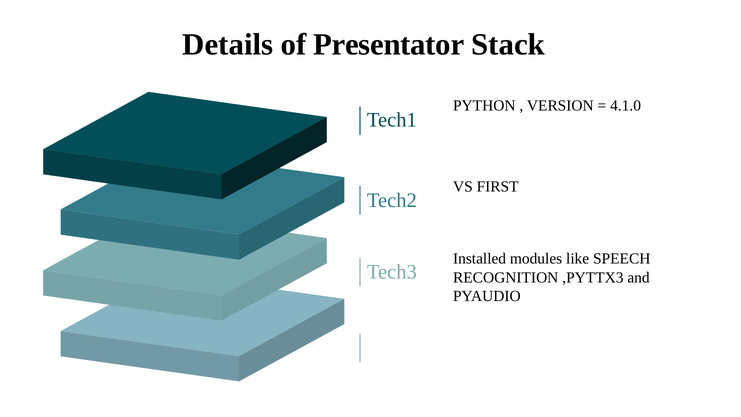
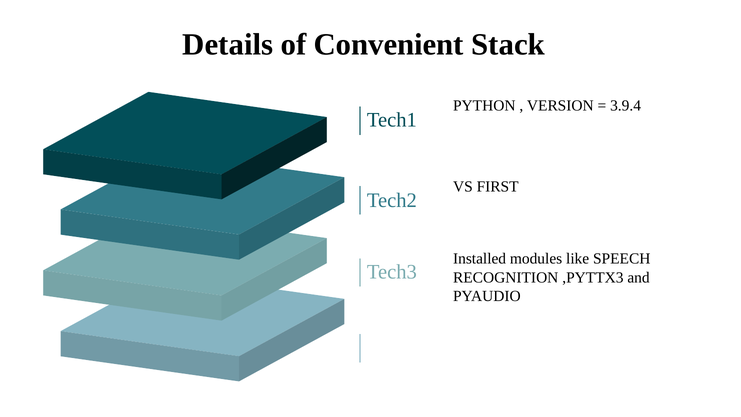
Presentator: Presentator -> Convenient
4.1.0: 4.1.0 -> 3.9.4
